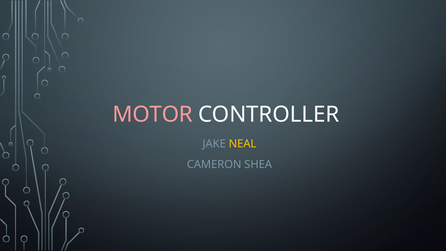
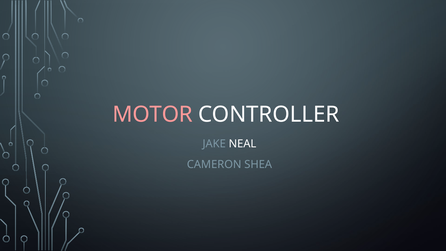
NEAL colour: yellow -> white
